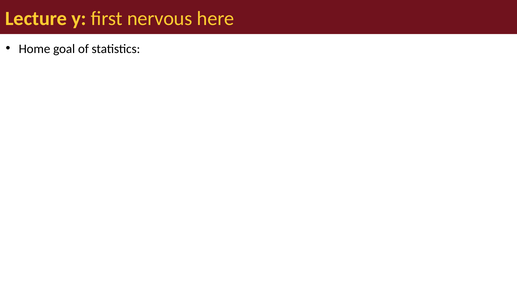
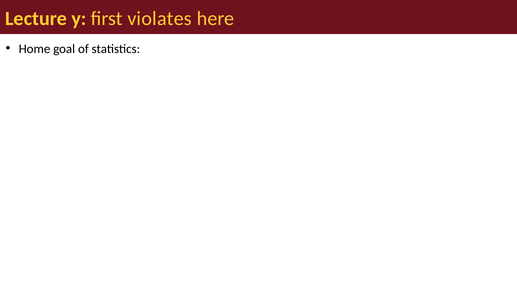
nervous: nervous -> violates
